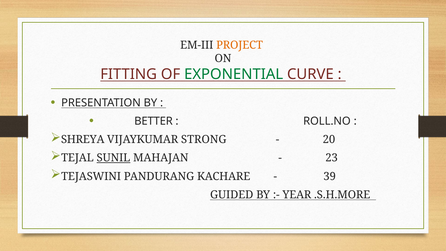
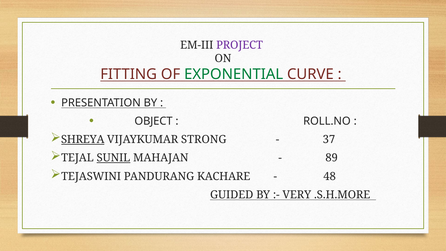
PROJECT colour: orange -> purple
BETTER: BETTER -> OBJECT
SHREYA underline: none -> present
20: 20 -> 37
23: 23 -> 89
39: 39 -> 48
YEAR: YEAR -> VERY
